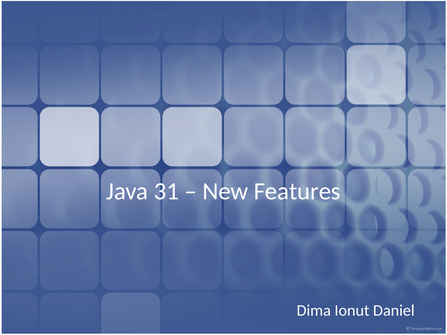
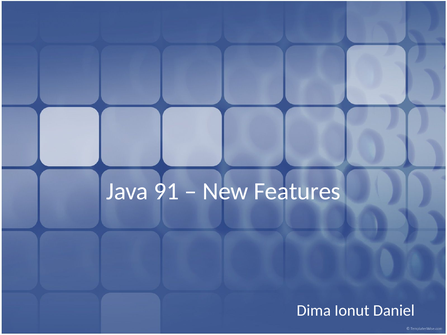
31: 31 -> 91
